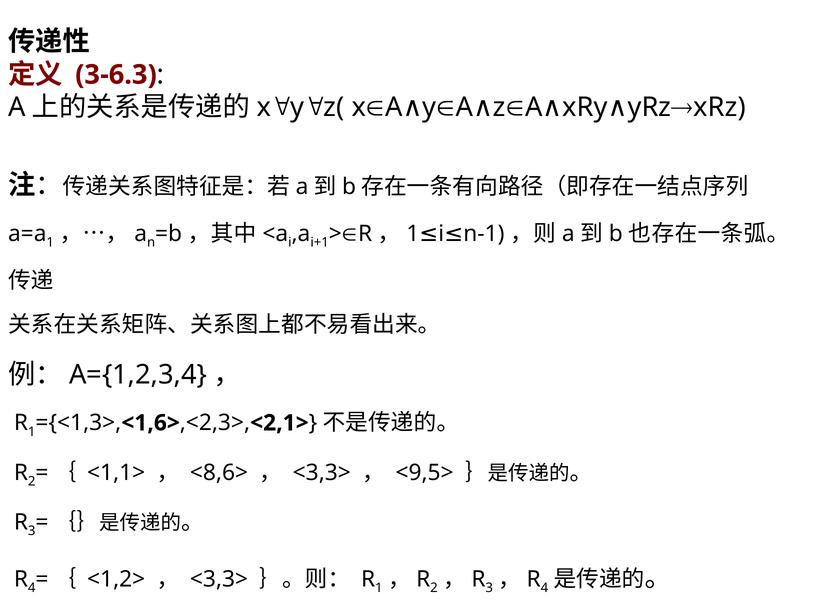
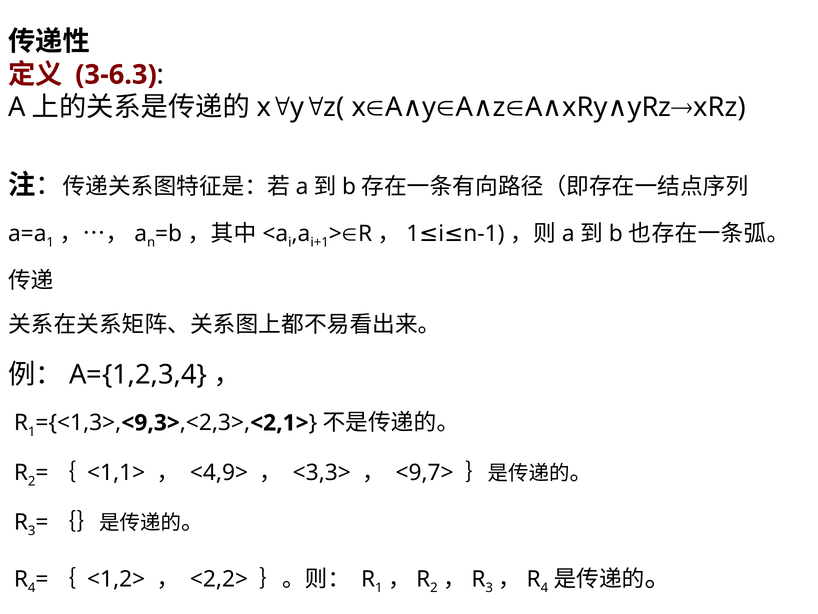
<1,6>: <1,6> -> <9,3>
<8,6>: <8,6> -> <4,9>
<9,5>: <9,5> -> <9,7>
<3,3> at (219, 579): <3,3> -> <2,2>
